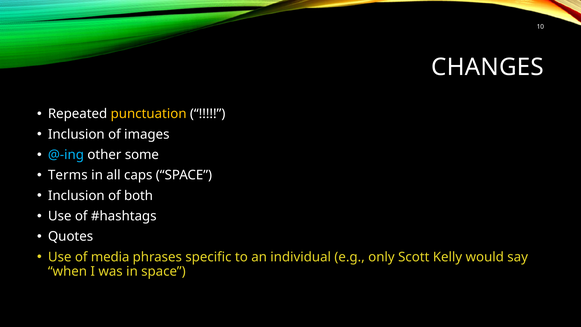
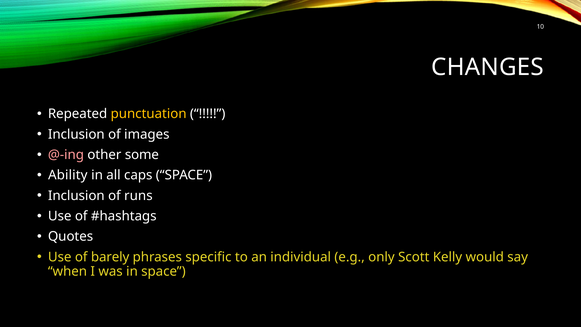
@-ing colour: light blue -> pink
Terms: Terms -> Ability
both: both -> runs
media: media -> barely
